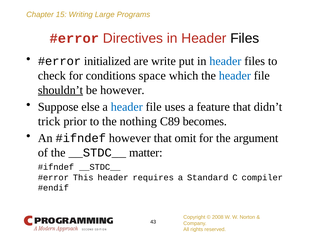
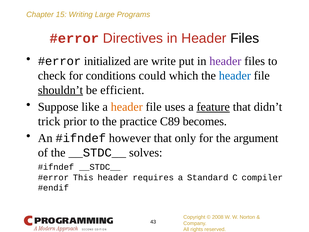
header at (225, 61) colour: blue -> purple
space: space -> could
be however: however -> efficient
else: else -> like
header at (127, 107) colour: blue -> orange
feature underline: none -> present
nothing: nothing -> practice
omit: omit -> only
matter: matter -> solves
